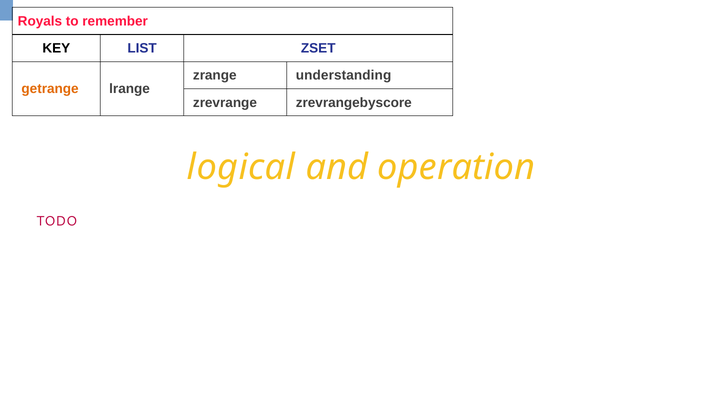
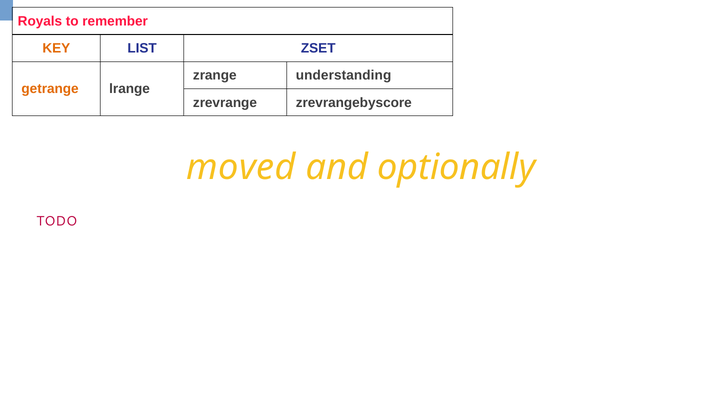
KEY colour: black -> orange
logical: logical -> moved
operation: operation -> optionally
